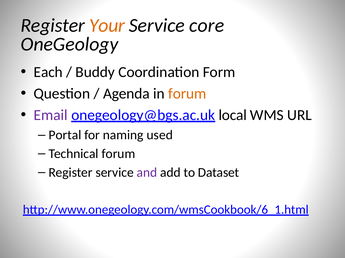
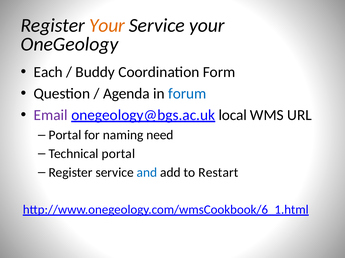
Service core: core -> your
forum at (187, 94) colour: orange -> blue
used: used -> need
Technical forum: forum -> portal
and colour: purple -> blue
Dataset: Dataset -> Restart
